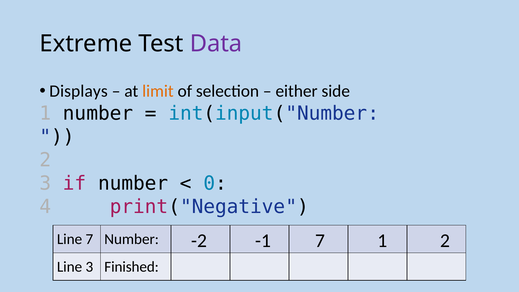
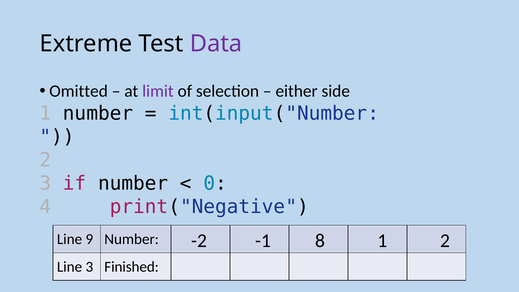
Displays: Displays -> Omitted
limit colour: orange -> purple
-1 7: 7 -> 8
Line 7: 7 -> 9
